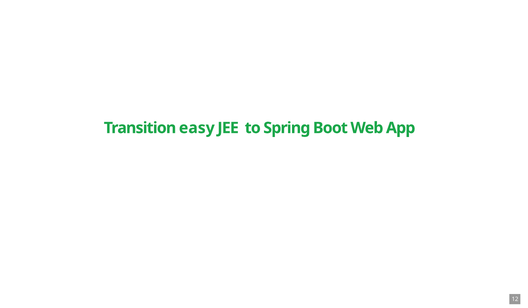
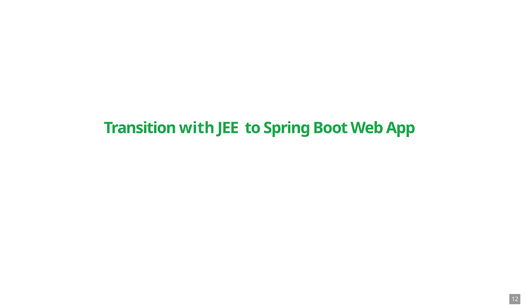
easy: easy -> with
